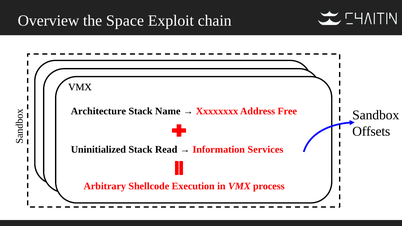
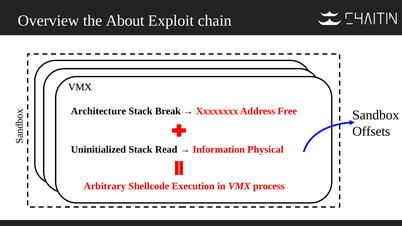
Space: Space -> About
Name: Name -> Break
Services: Services -> Physical
